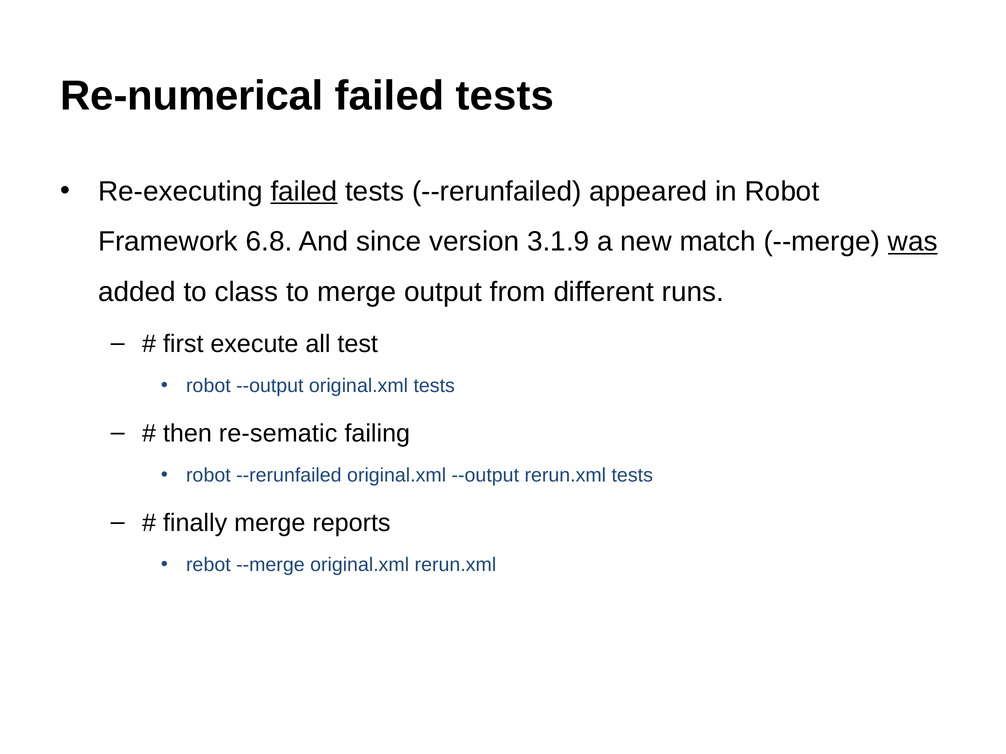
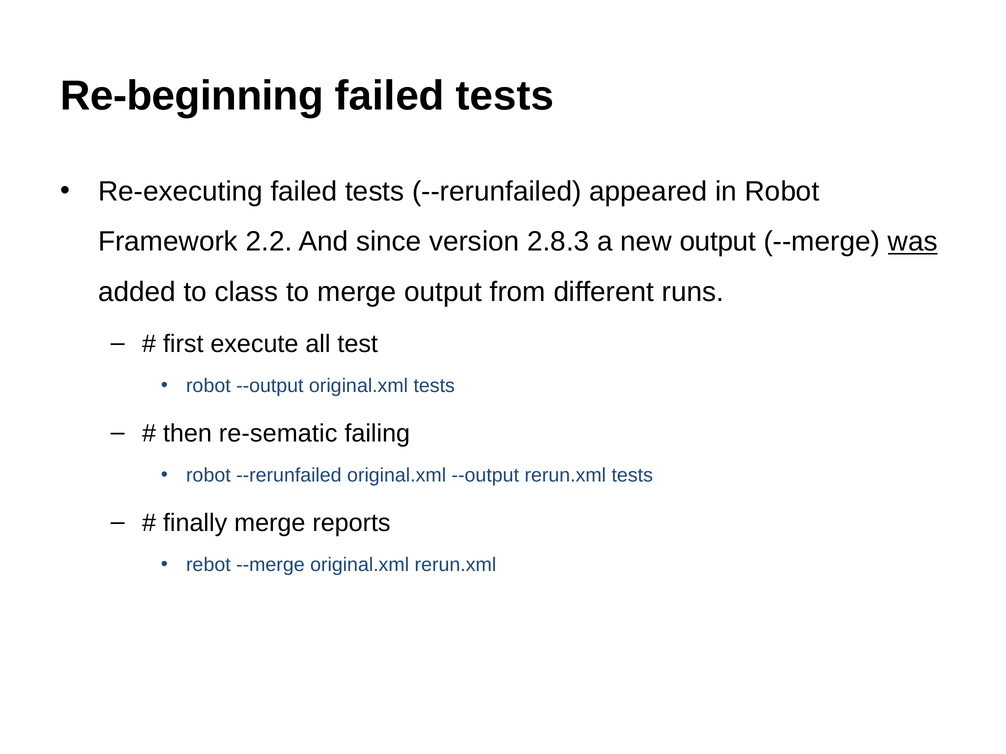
Re-numerical: Re-numerical -> Re-beginning
failed at (304, 191) underline: present -> none
6.8: 6.8 -> 2.2
3.1.9: 3.1.9 -> 2.8.3
new match: match -> output
